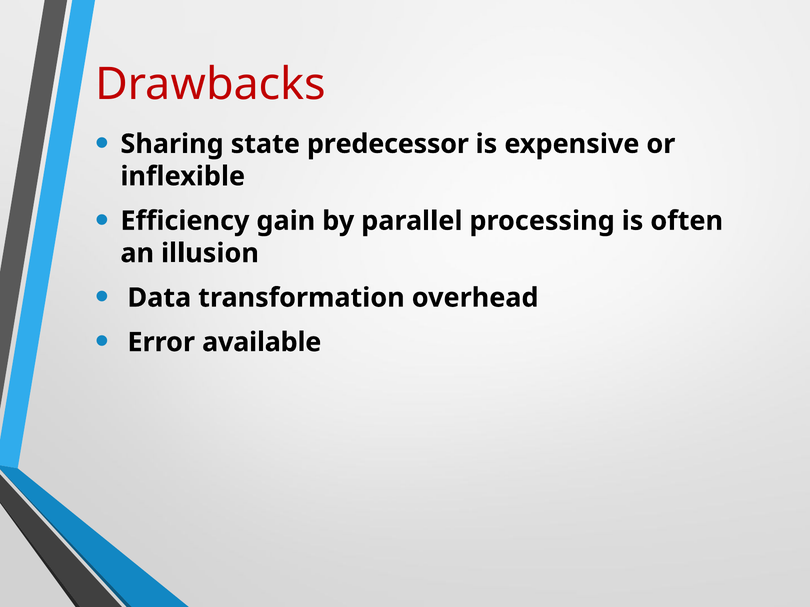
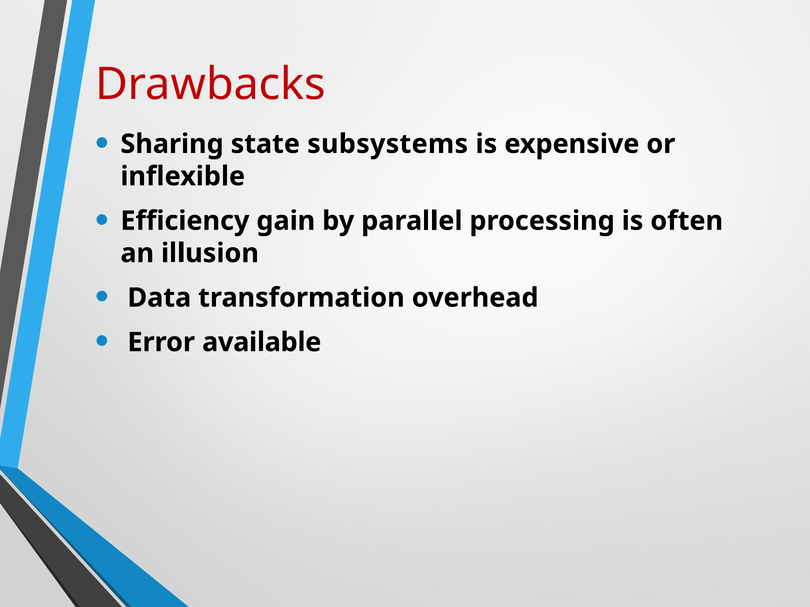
predecessor: predecessor -> subsystems
